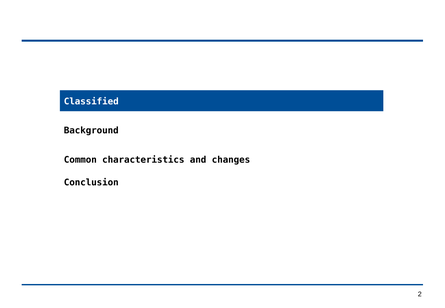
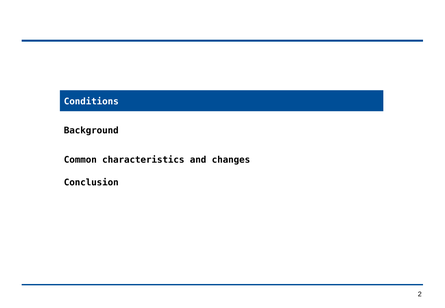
Classified: Classified -> Conditions
